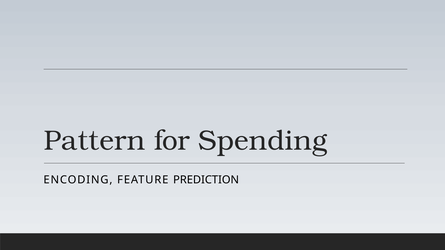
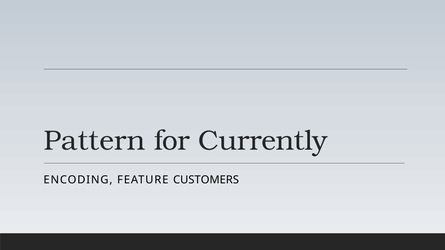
Spending: Spending -> Currently
PREDICTION: PREDICTION -> CUSTOMERS
